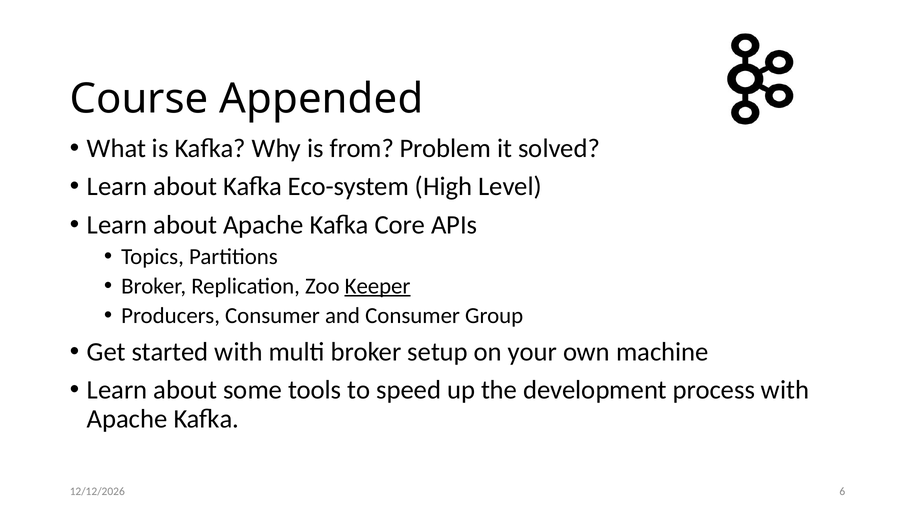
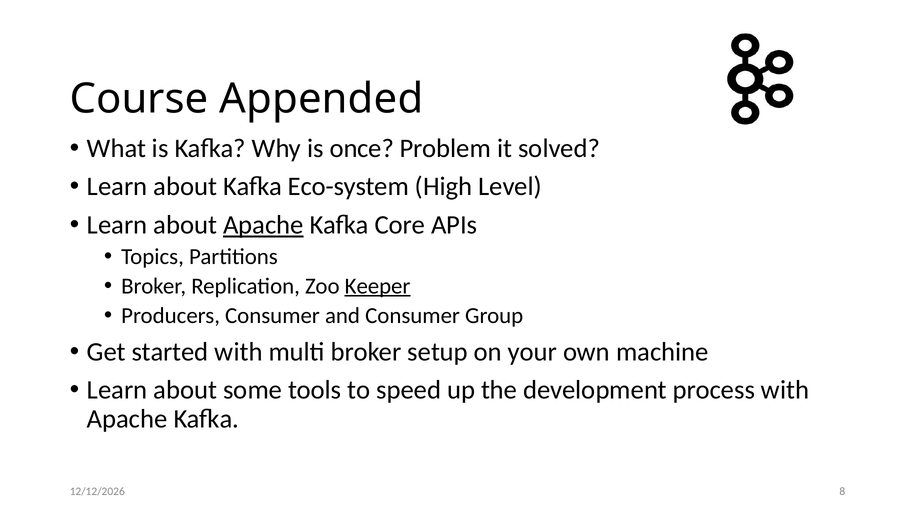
from: from -> once
Apache at (263, 225) underline: none -> present
6: 6 -> 8
